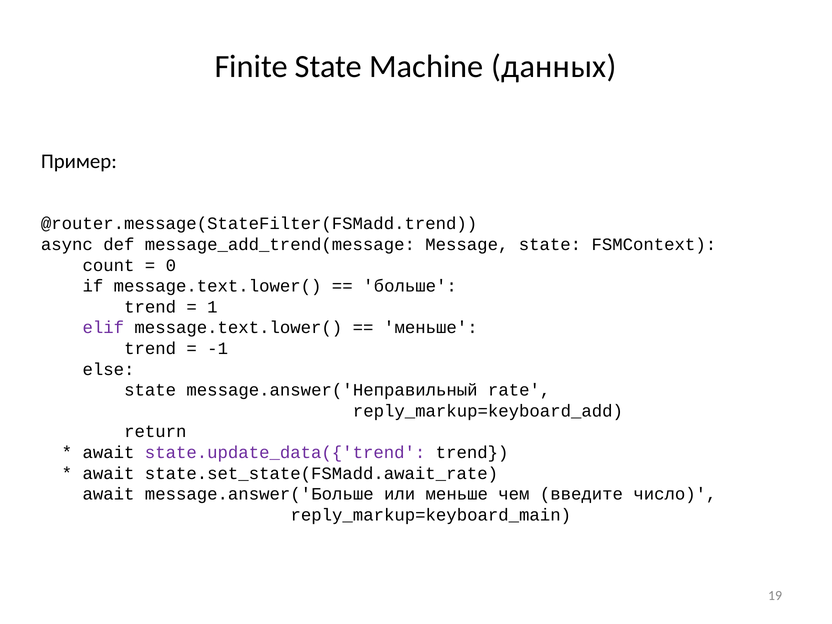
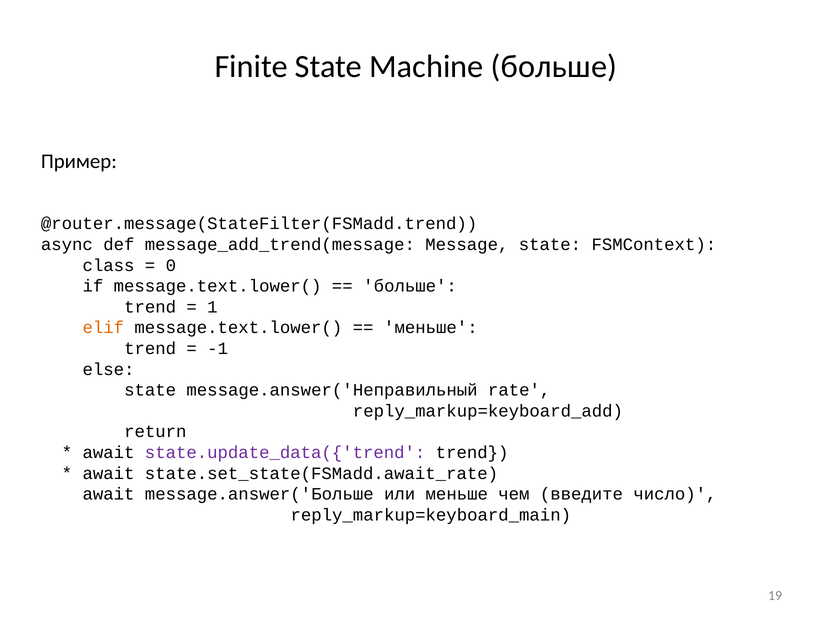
Machine данных: данных -> больше
count: count -> class
elif colour: purple -> orange
